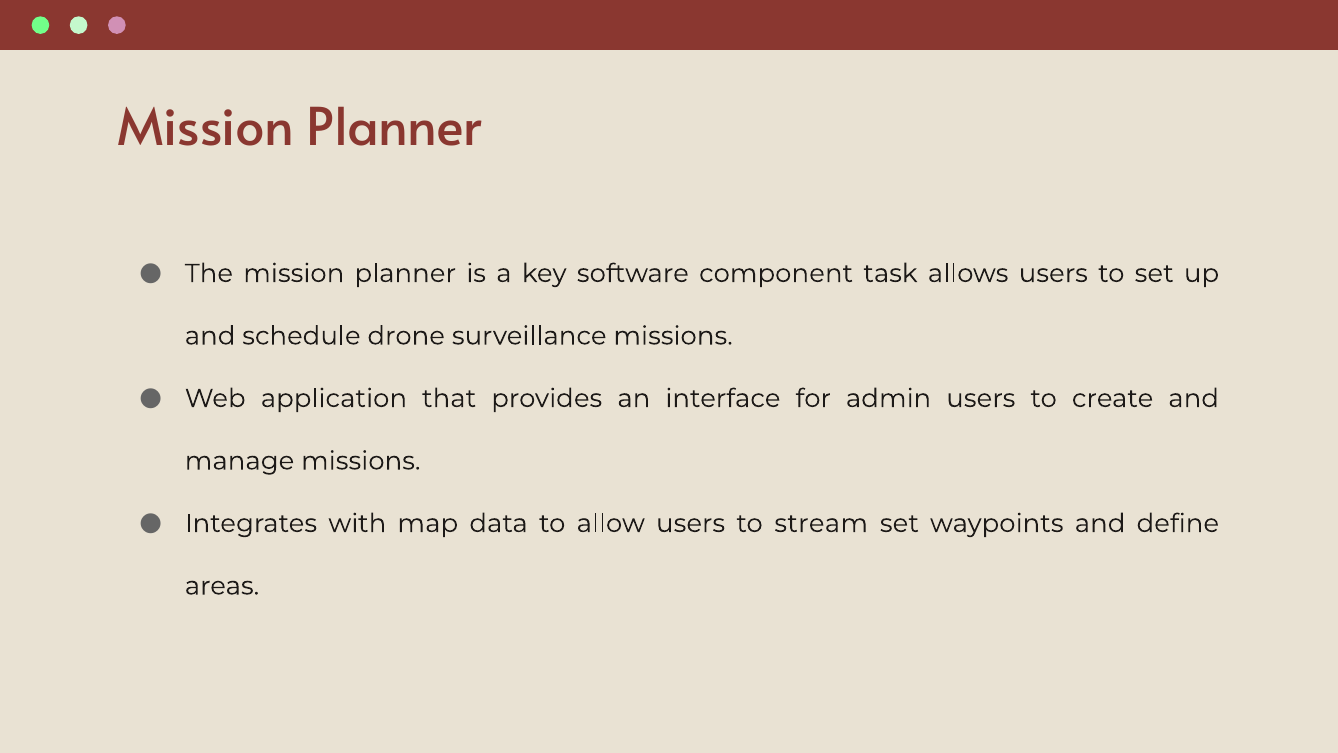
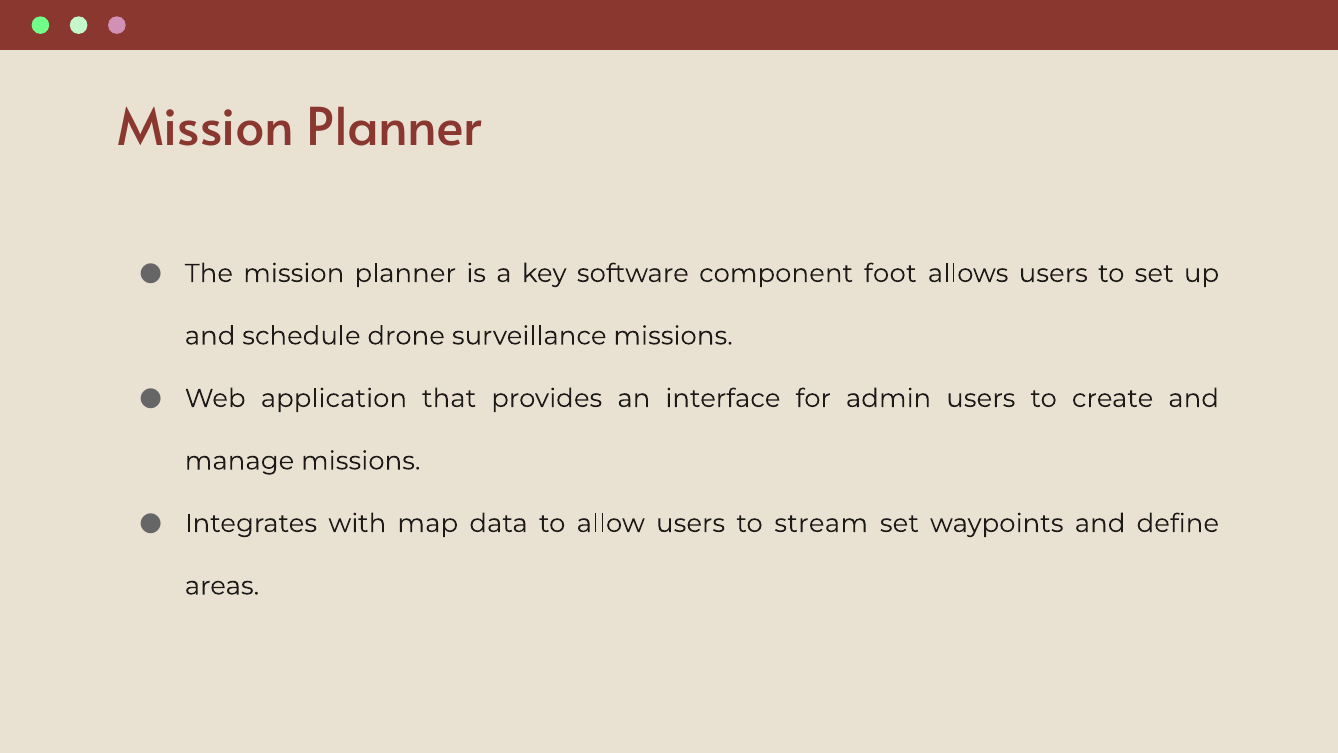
task: task -> foot
